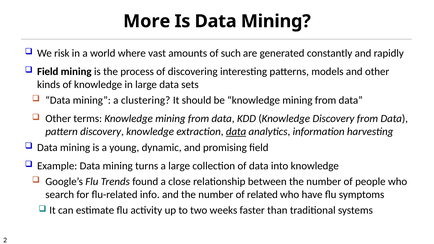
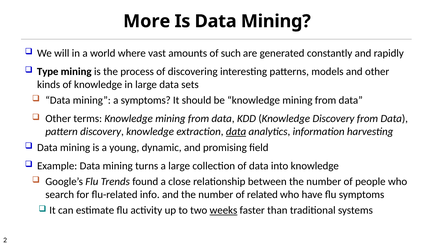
risk: risk -> will
Field at (48, 72): Field -> Type
a clustering: clustering -> symptoms
weeks underline: none -> present
